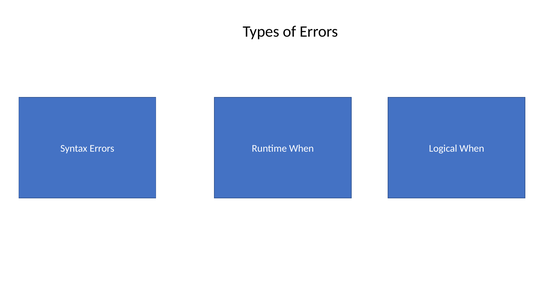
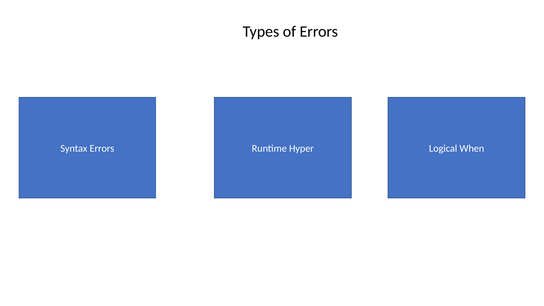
Runtime When: When -> Hyper
